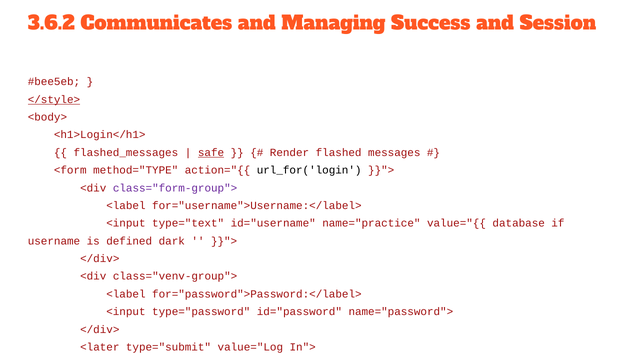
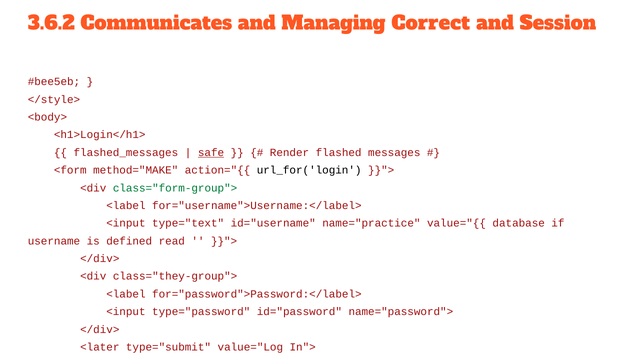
Success: Success -> Correct
</style> underline: present -> none
method="TYPE: method="TYPE -> method="MAKE
class="form-group"> colour: purple -> green
dark: dark -> read
class="venv-group">: class="venv-group"> -> class="they-group">
